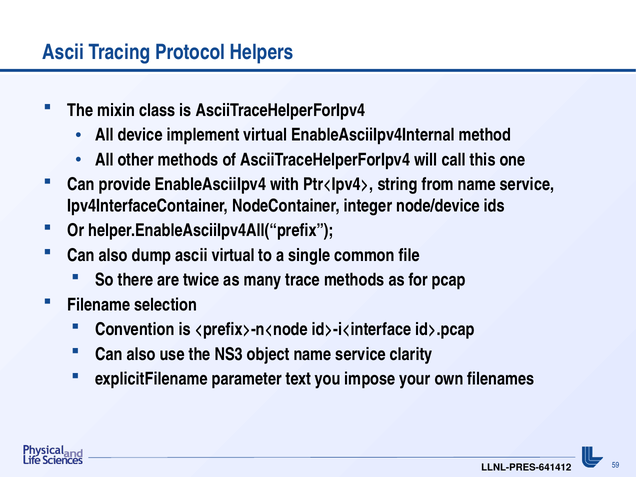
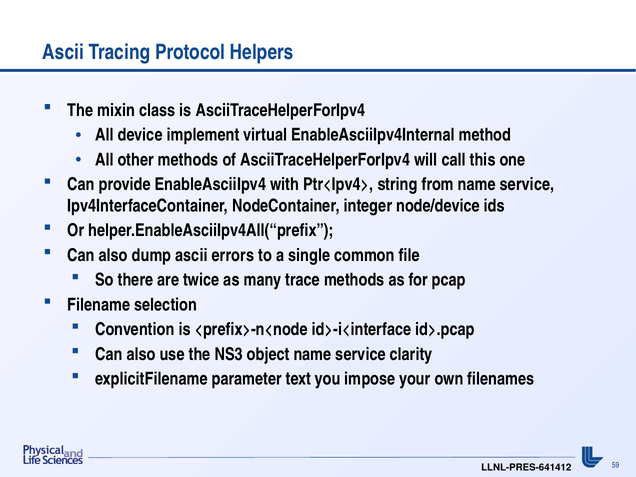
ascii virtual: virtual -> errors
